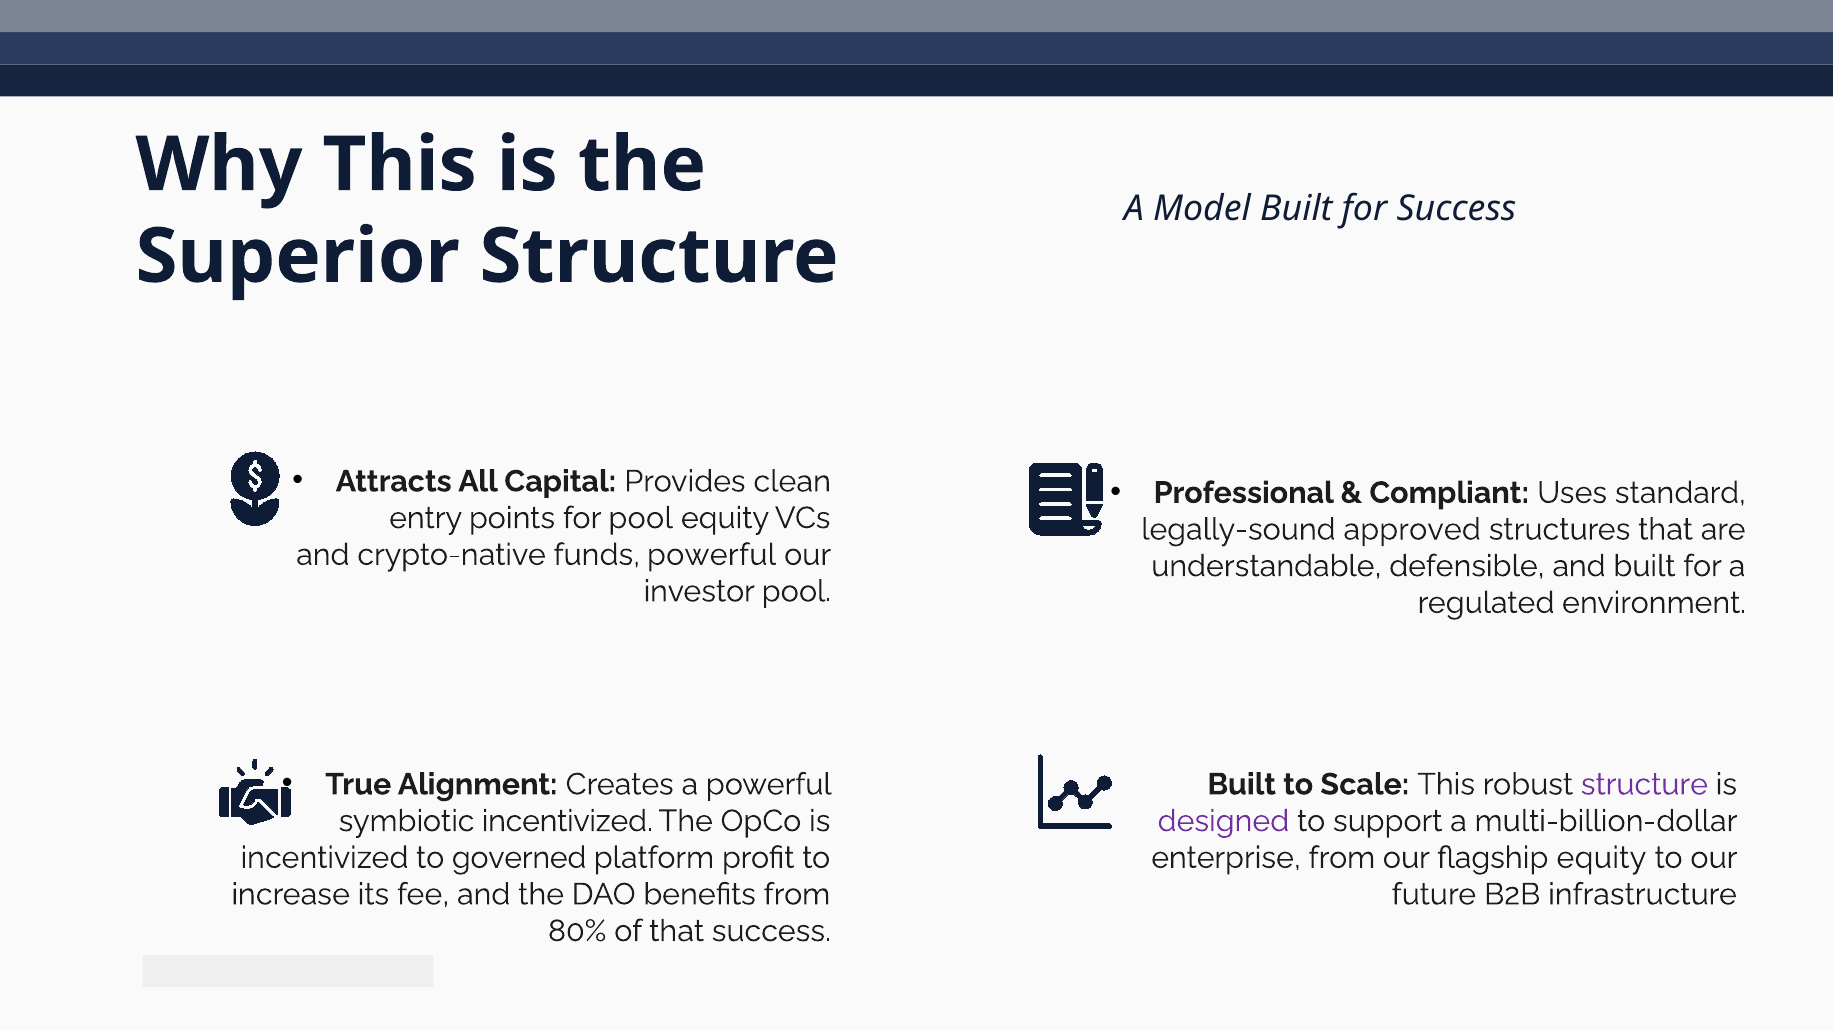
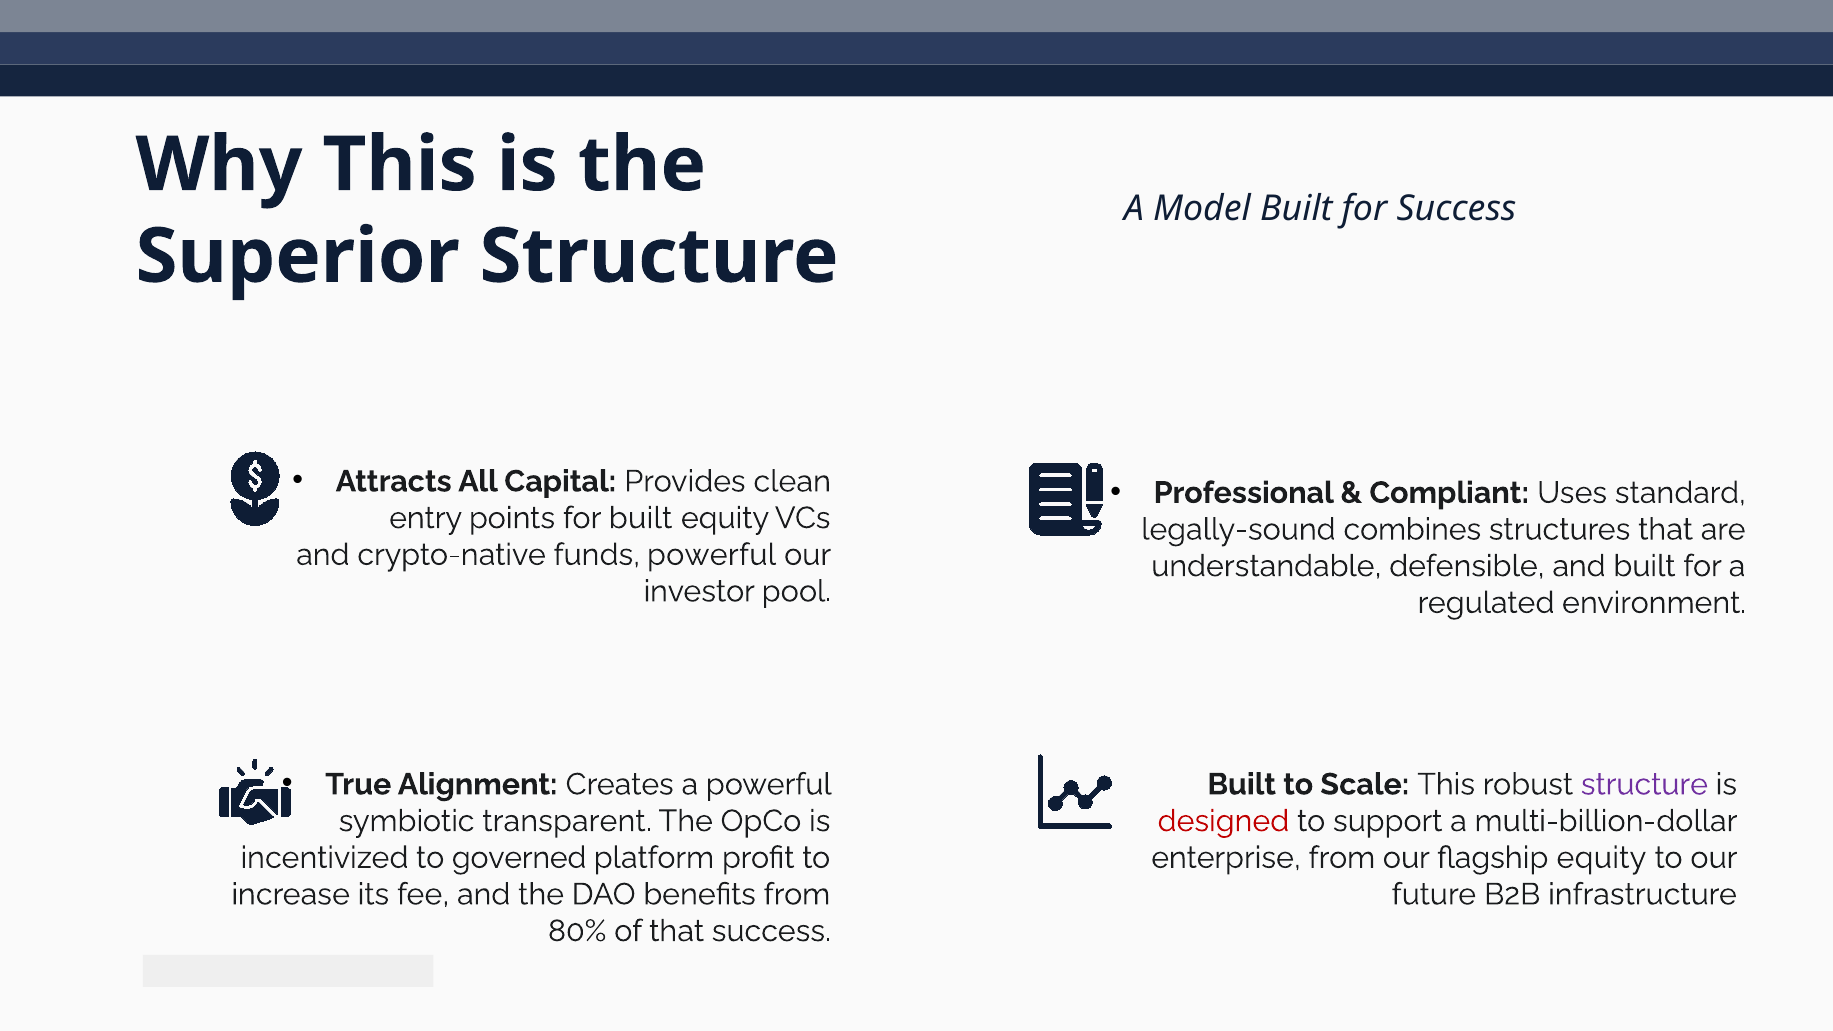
for pool: pool -> built
approved: approved -> combines
symbiotic incentivized: incentivized -> transparent
designed colour: purple -> red
